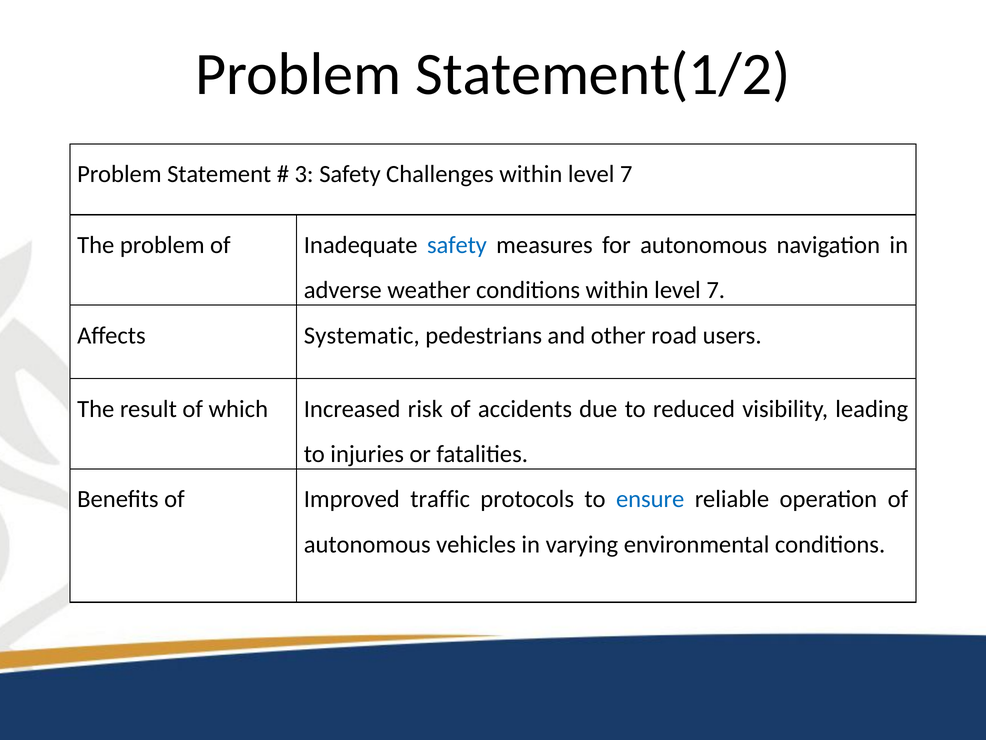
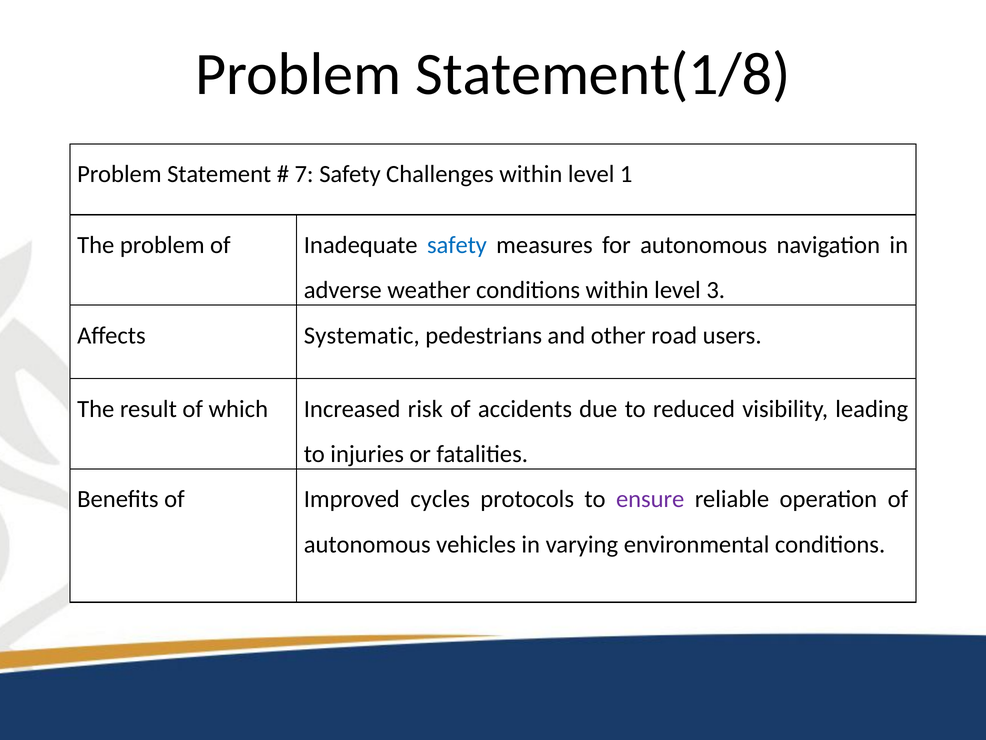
Statement(1/2: Statement(1/2 -> Statement(1/8
3: 3 -> 7
Challenges within level 7: 7 -> 1
conditions within level 7: 7 -> 3
traffic: traffic -> cycles
ensure colour: blue -> purple
